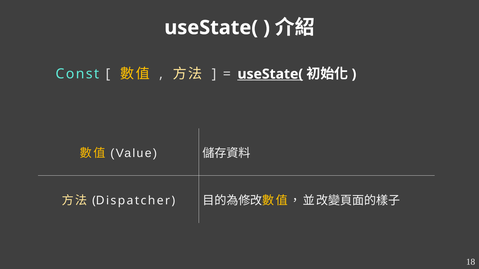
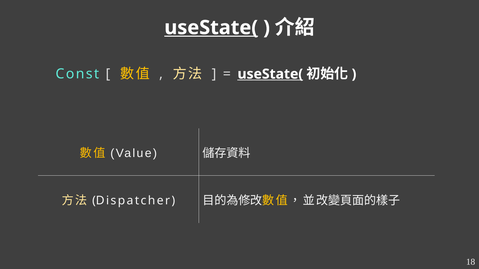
useState( at (211, 28) underline: none -> present
